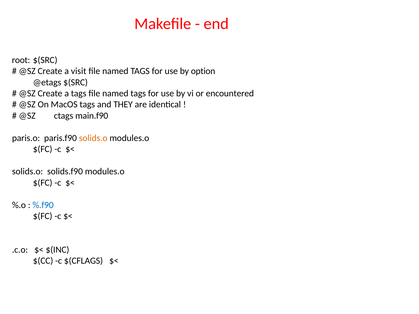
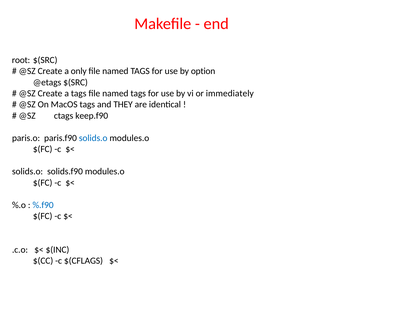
visit: visit -> only
encountered: encountered -> immediately
main.f90: main.f90 -> keep.f90
solids.o at (93, 138) colour: orange -> blue
